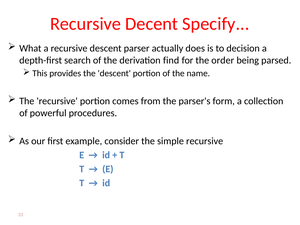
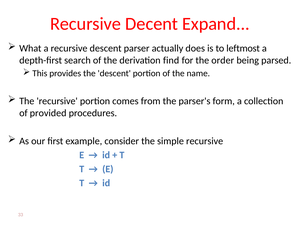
Specify: Specify -> Expand
decision: decision -> leftmost
powerful: powerful -> provided
